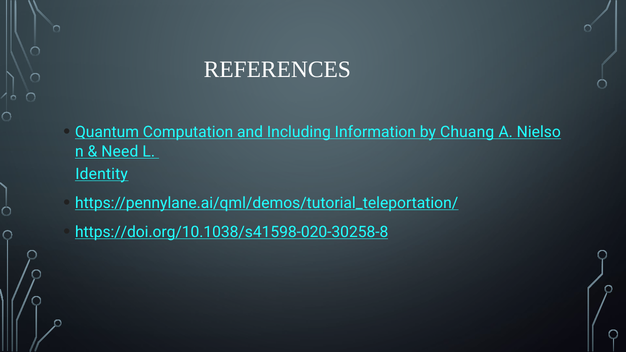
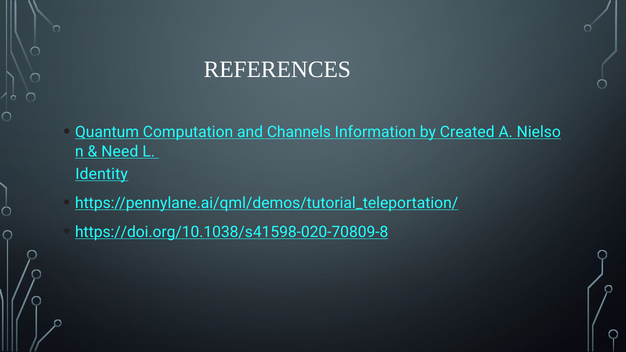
Including: Including -> Channels
Chuang: Chuang -> Created
https://doi.org/10.1038/s41598-020-30258-8: https://doi.org/10.1038/s41598-020-30258-8 -> https://doi.org/10.1038/s41598-020-70809-8
